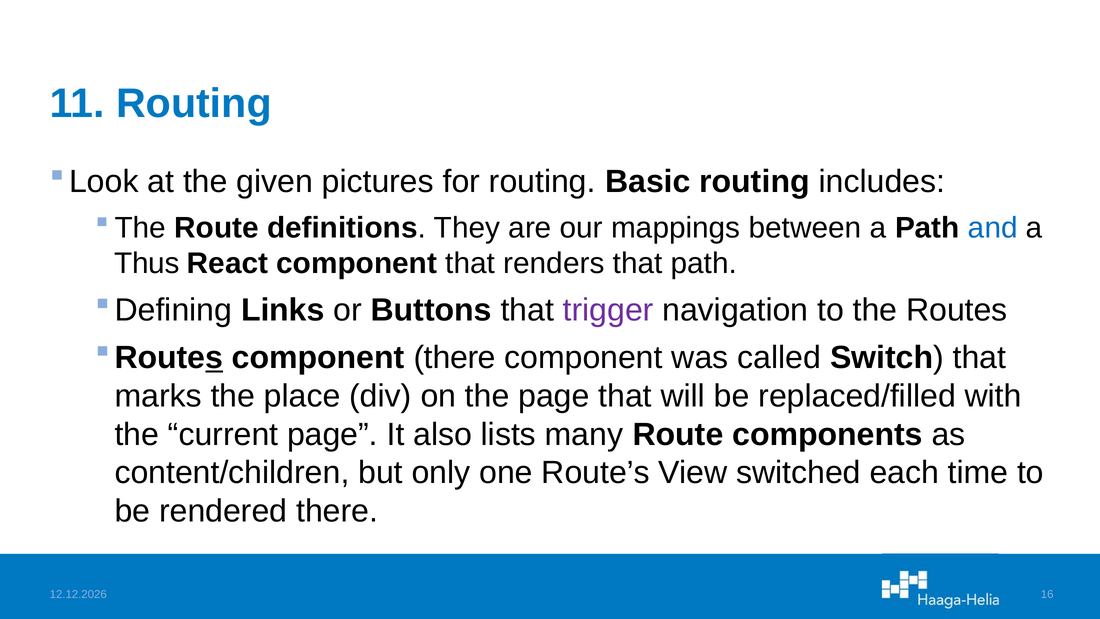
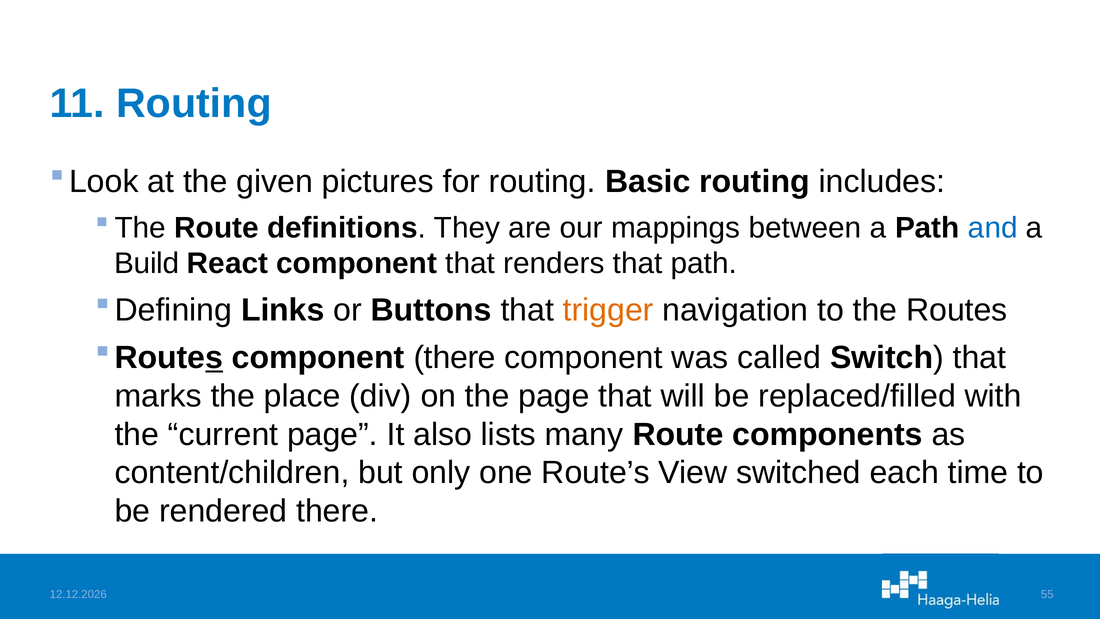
Thus: Thus -> Build
trigger colour: purple -> orange
16: 16 -> 55
